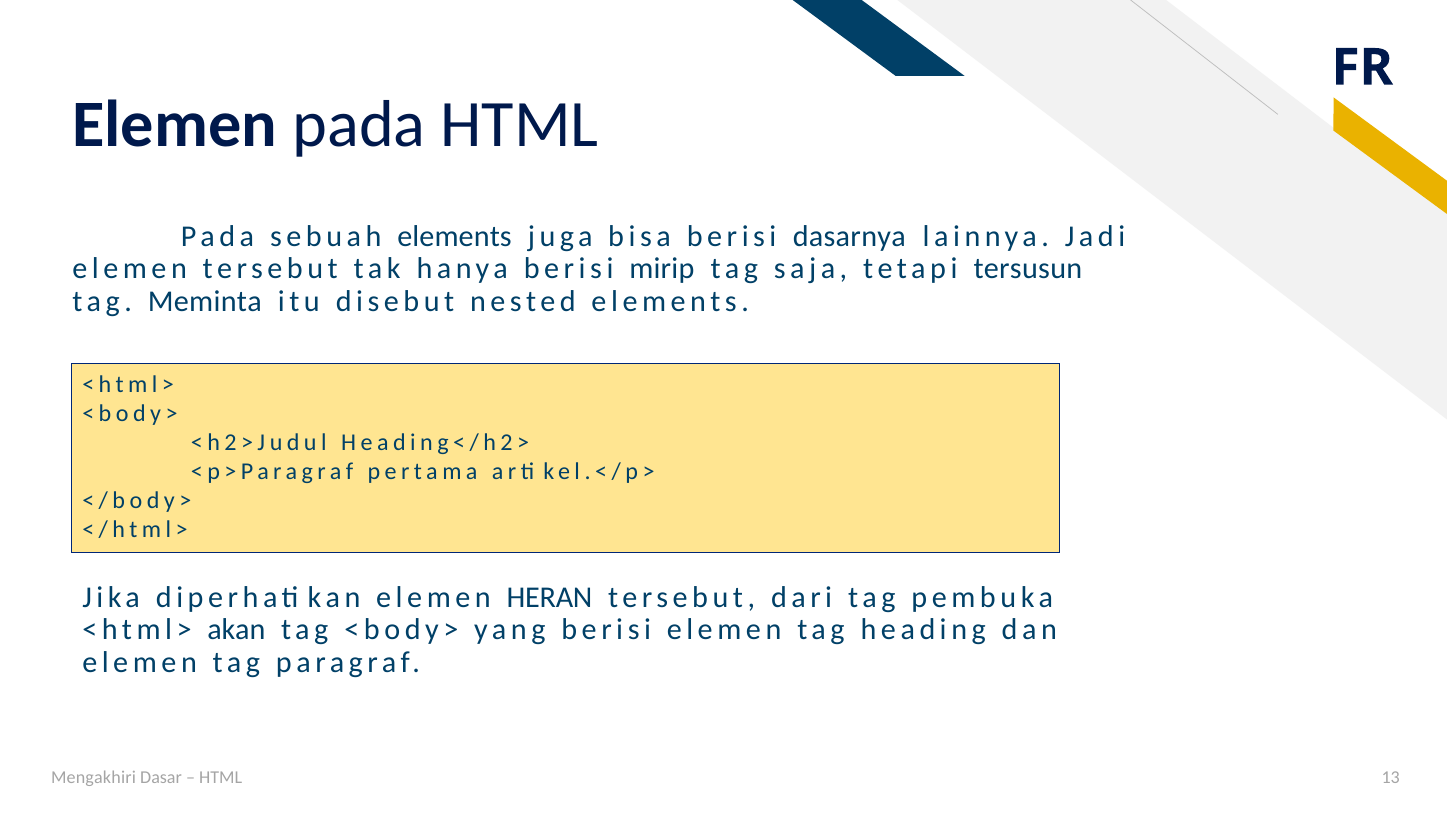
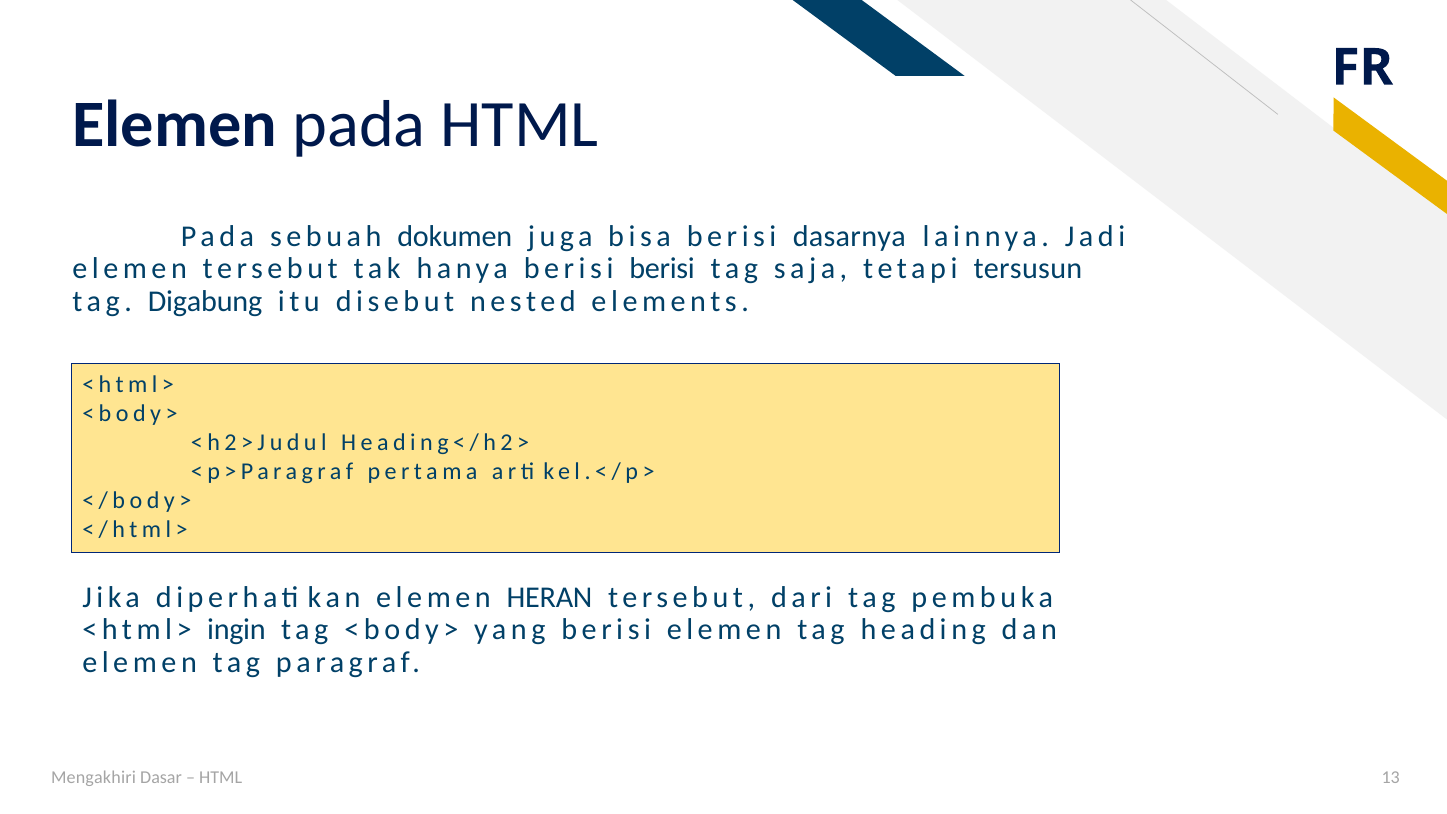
sebuah elements: elements -> dokumen
berisi mirip: mirip -> berisi
Meminta: Meminta -> Digabung
akan: akan -> ingin
